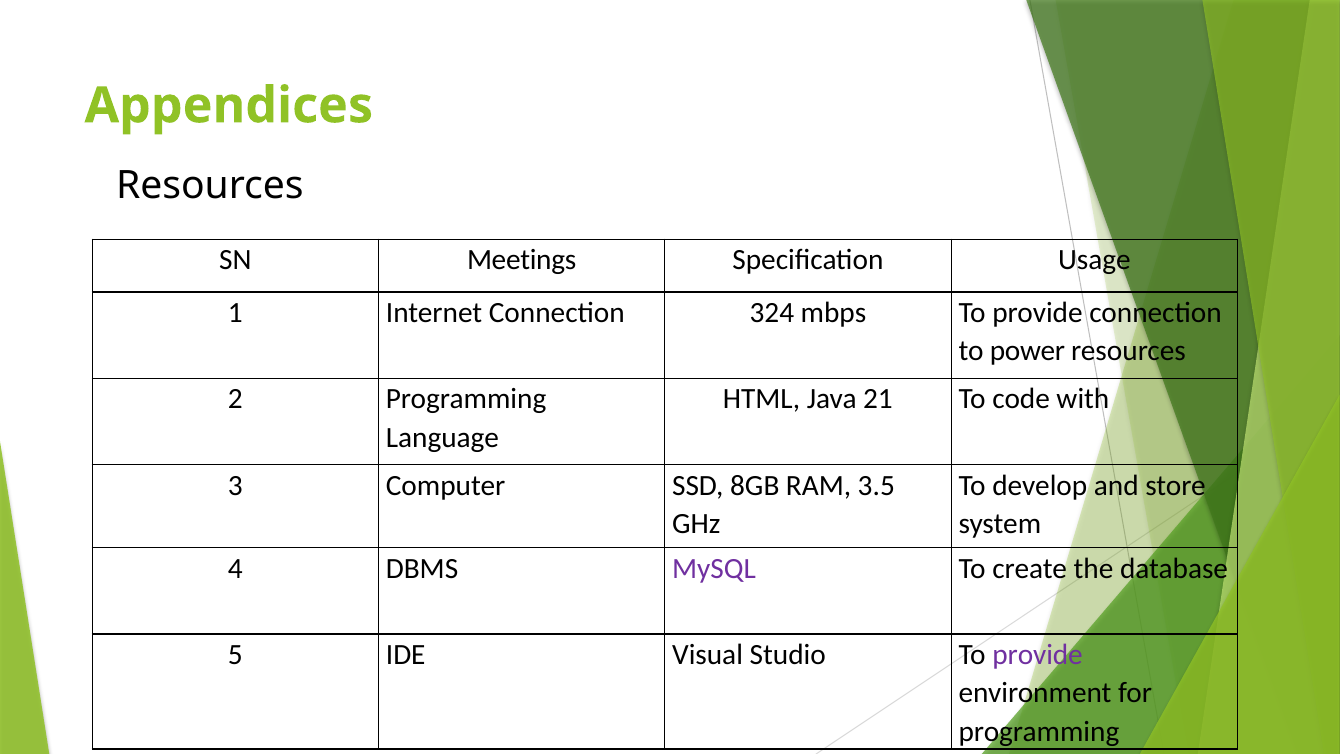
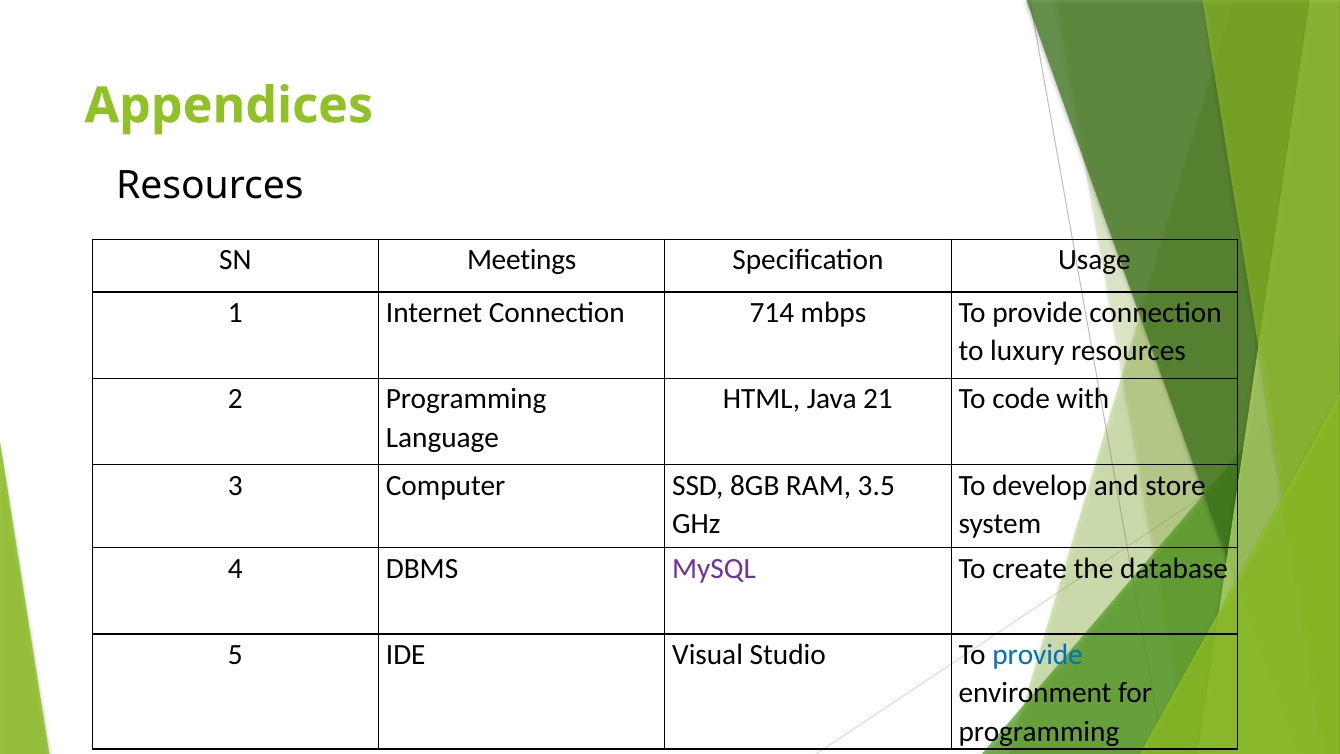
324: 324 -> 714
power: power -> luxury
provide at (1038, 655) colour: purple -> blue
